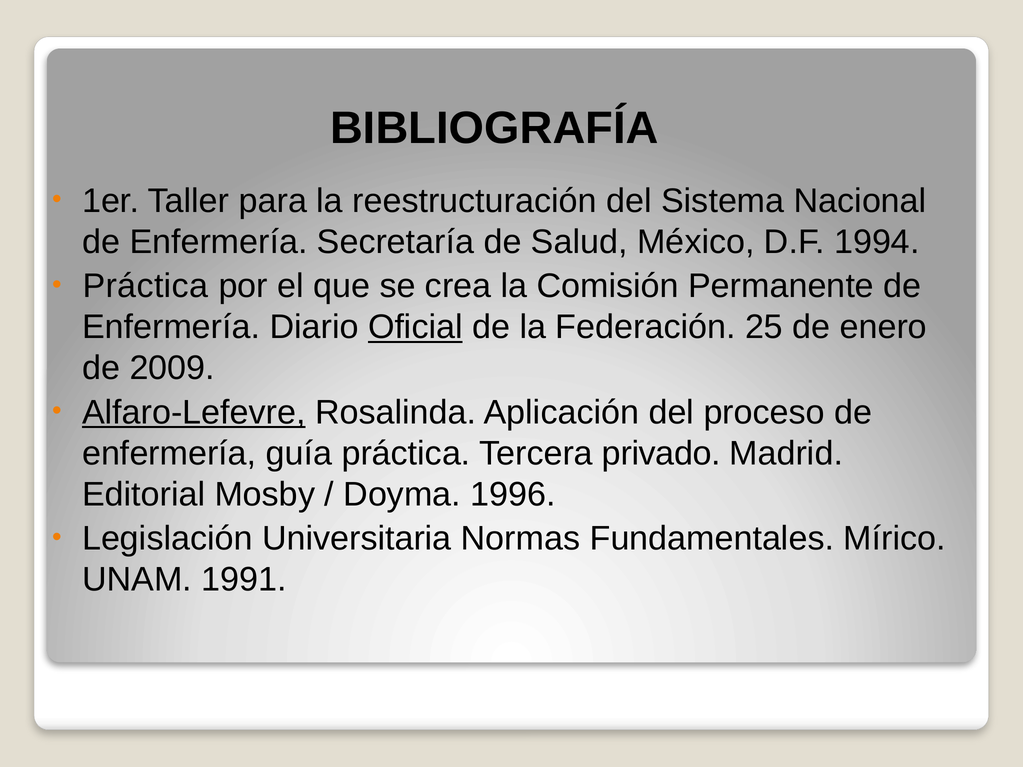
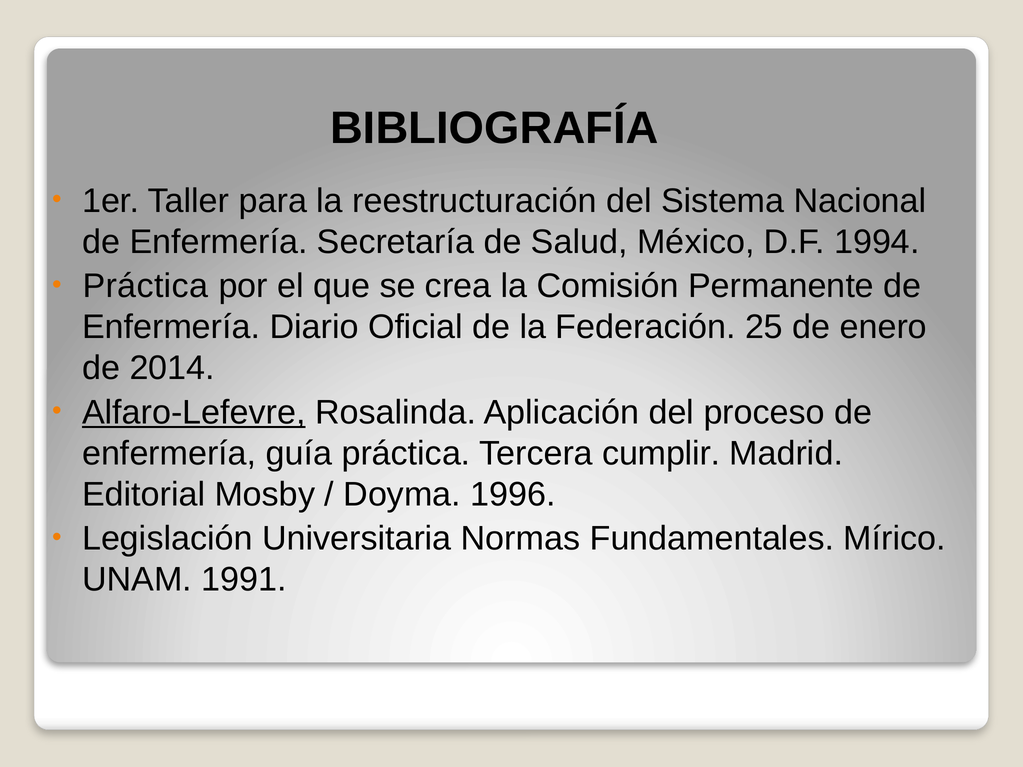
Oficial underline: present -> none
2009: 2009 -> 2014
privado: privado -> cumplir
